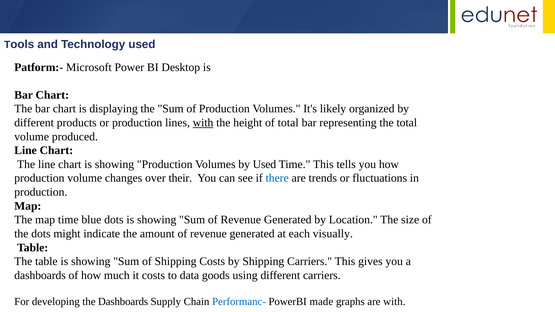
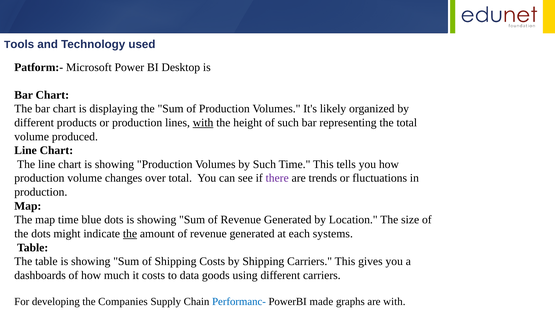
of total: total -> such
by Used: Used -> Such
over their: their -> total
there colour: blue -> purple
the at (130, 234) underline: none -> present
visually: visually -> systems
the Dashboards: Dashboards -> Companies
